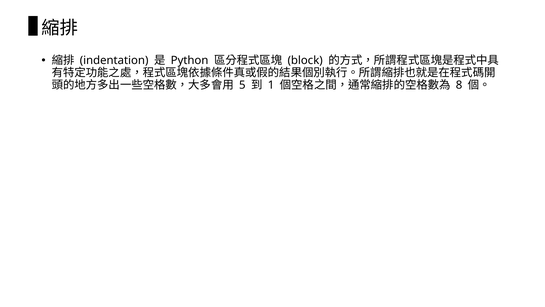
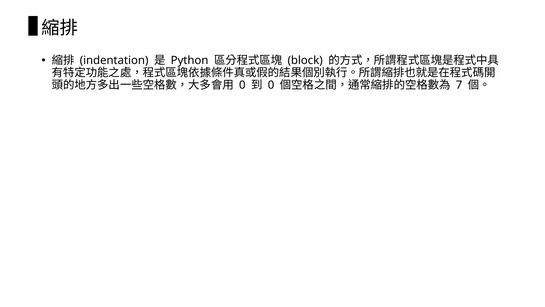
5 at (242, 85): 5 -> 0
1 at (271, 85): 1 -> 0
8: 8 -> 7
